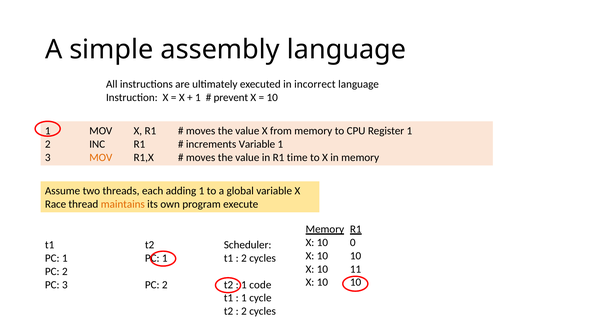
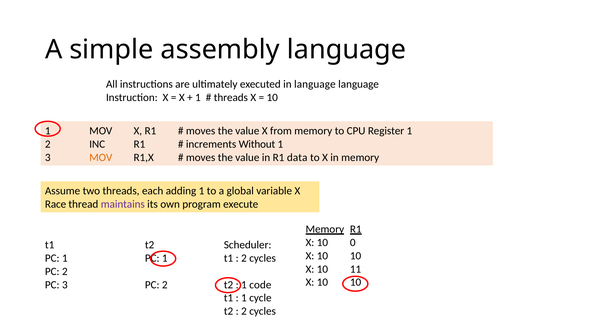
in incorrect: incorrect -> language
prevent at (231, 98): prevent -> threads
increments Variable: Variable -> Without
time: time -> data
maintains colour: orange -> purple
